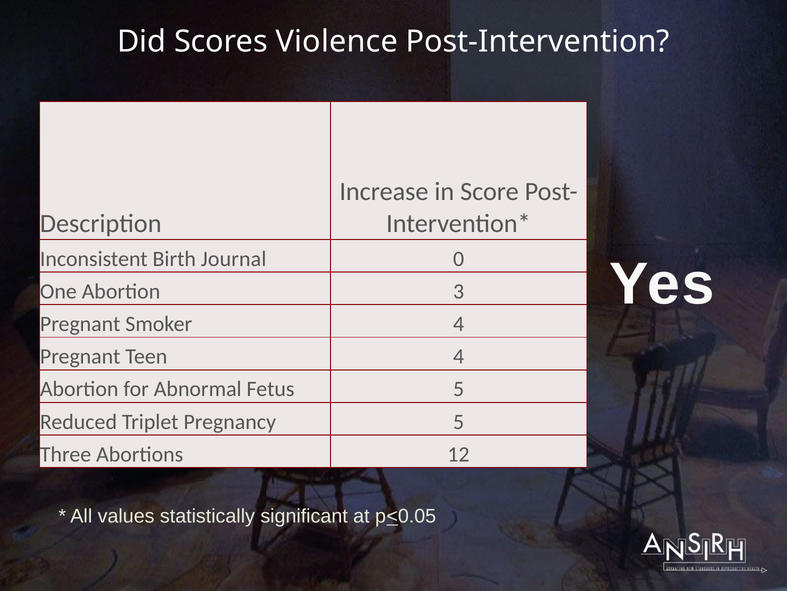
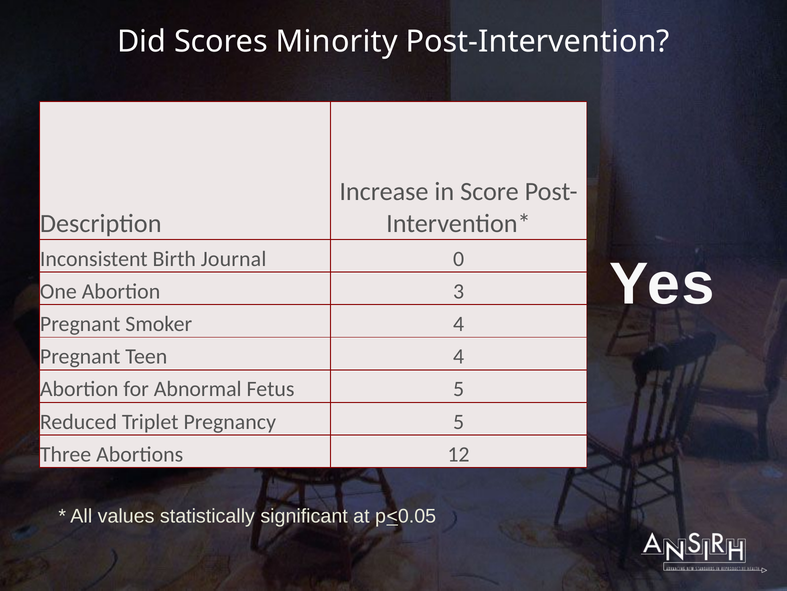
Violence: Violence -> Minority
